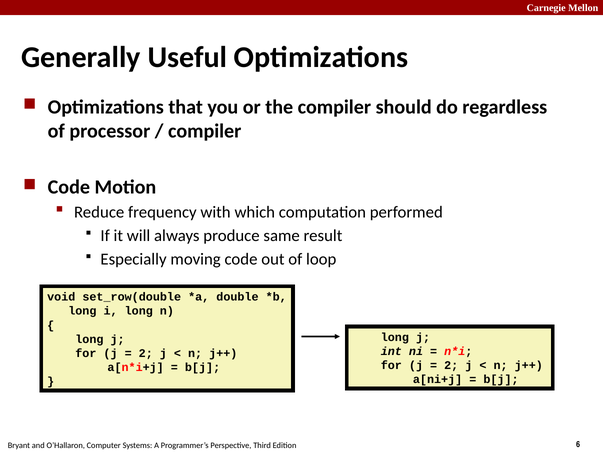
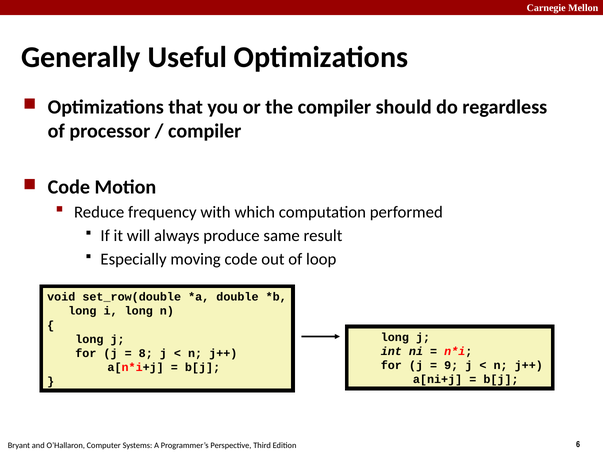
2 at (146, 354): 2 -> 8
2 at (451, 366): 2 -> 9
